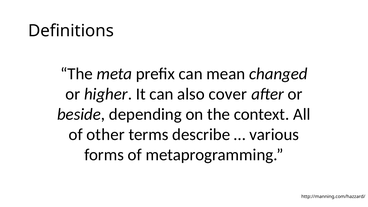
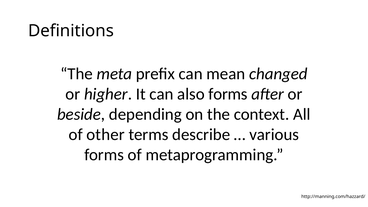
also cover: cover -> forms
